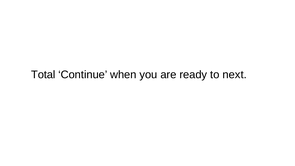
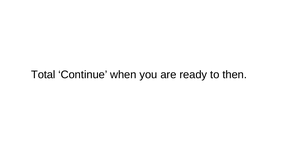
next: next -> then
